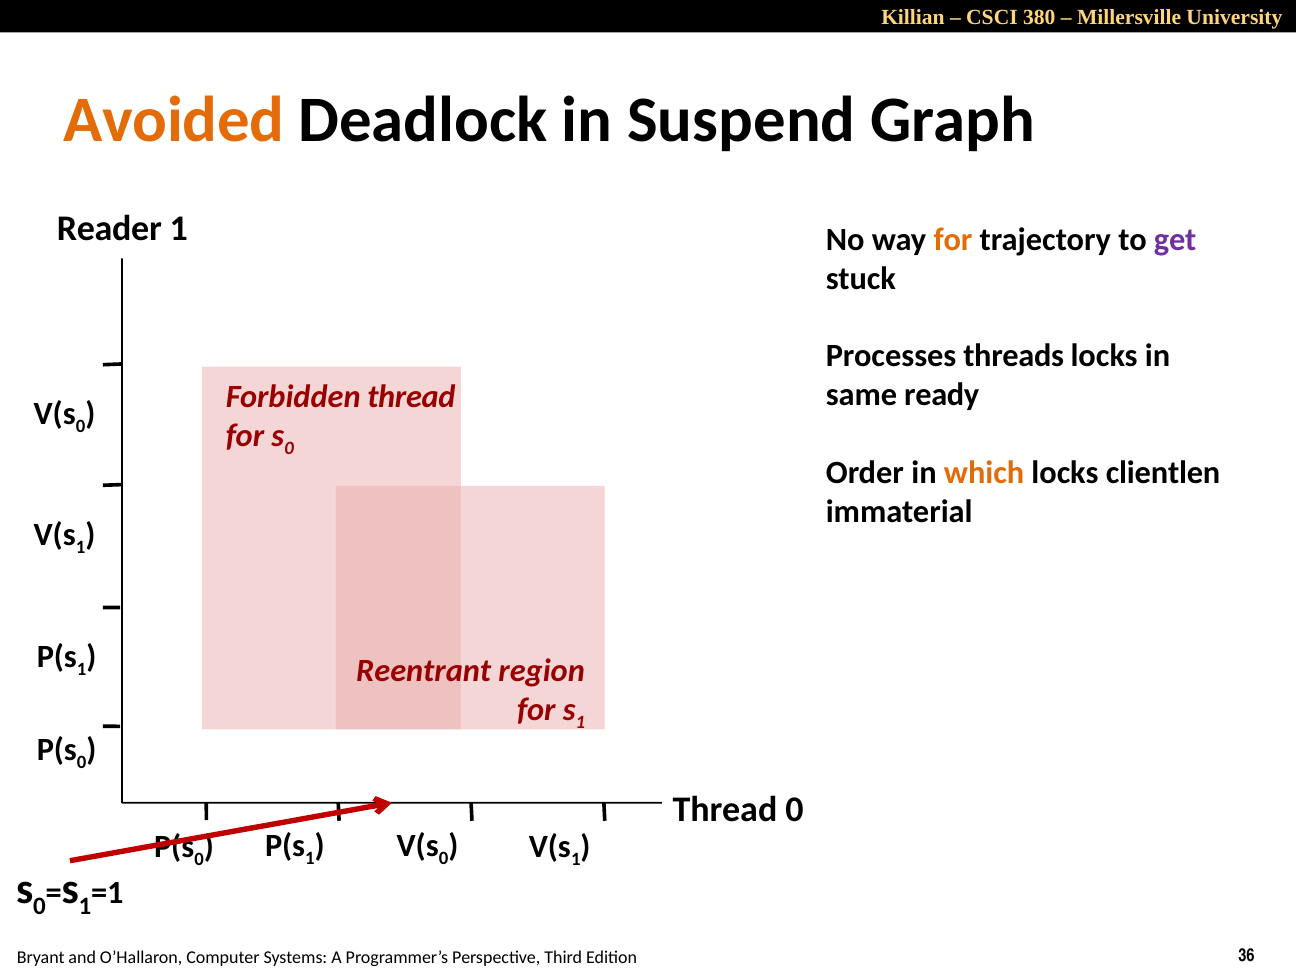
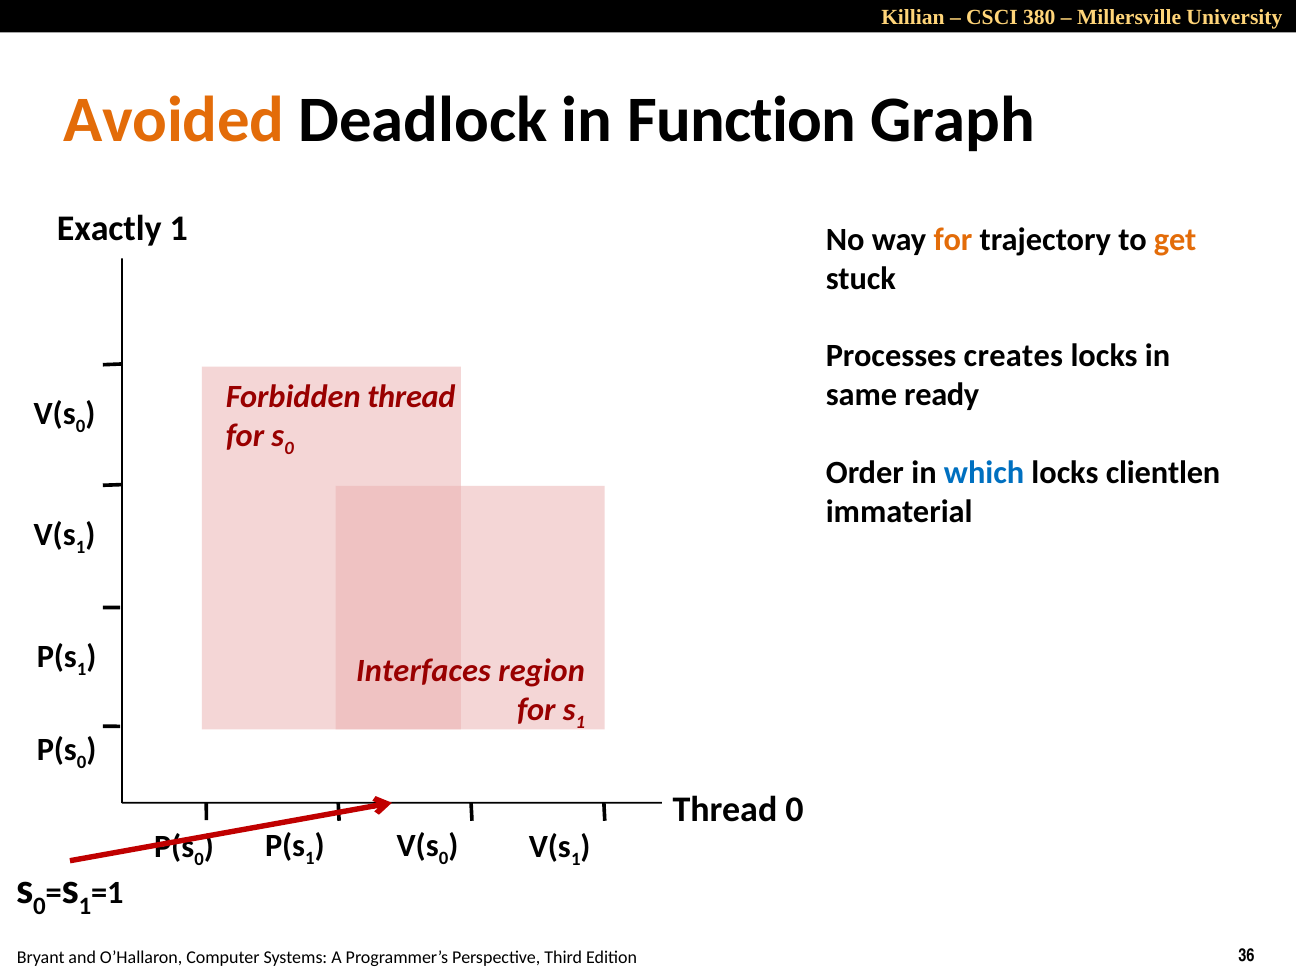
Suspend: Suspend -> Function
Reader: Reader -> Exactly
get colour: purple -> orange
threads: threads -> creates
which colour: orange -> blue
Reentrant: Reentrant -> Interfaces
